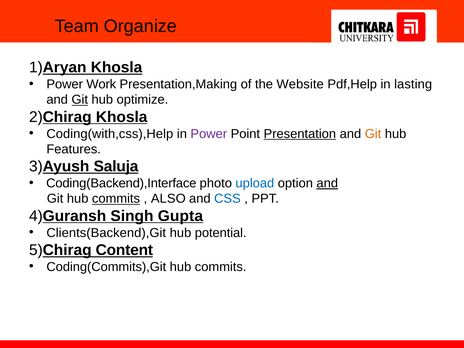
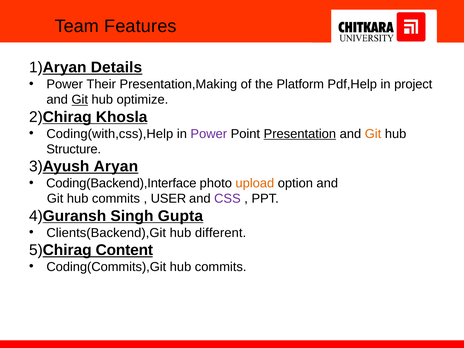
Organize: Organize -> Features
1)Aryan Khosla: Khosla -> Details
Work: Work -> Their
Website: Website -> Platform
lasting: lasting -> project
Features: Features -> Structure
Saluja: Saluja -> Aryan
upload colour: blue -> orange
and at (327, 183) underline: present -> none
commits at (116, 199) underline: present -> none
ALSO: ALSO -> USER
CSS colour: blue -> purple
potential: potential -> different
